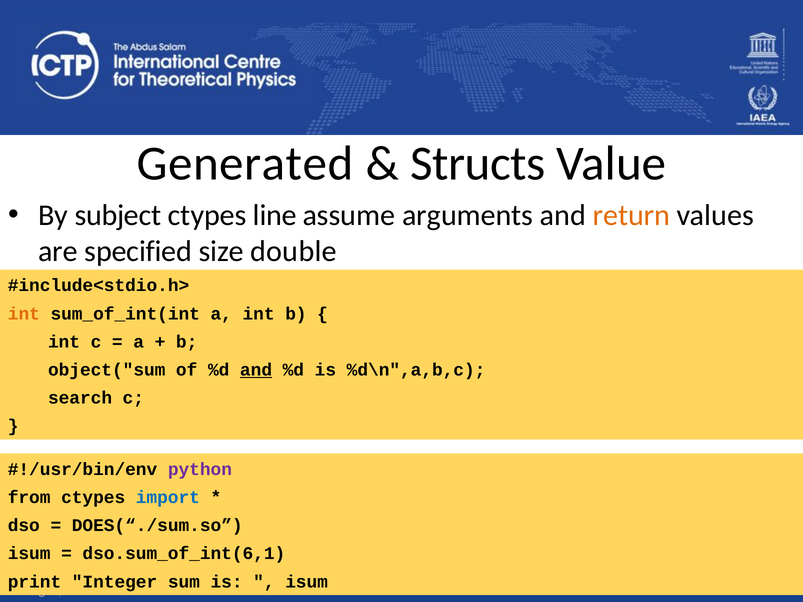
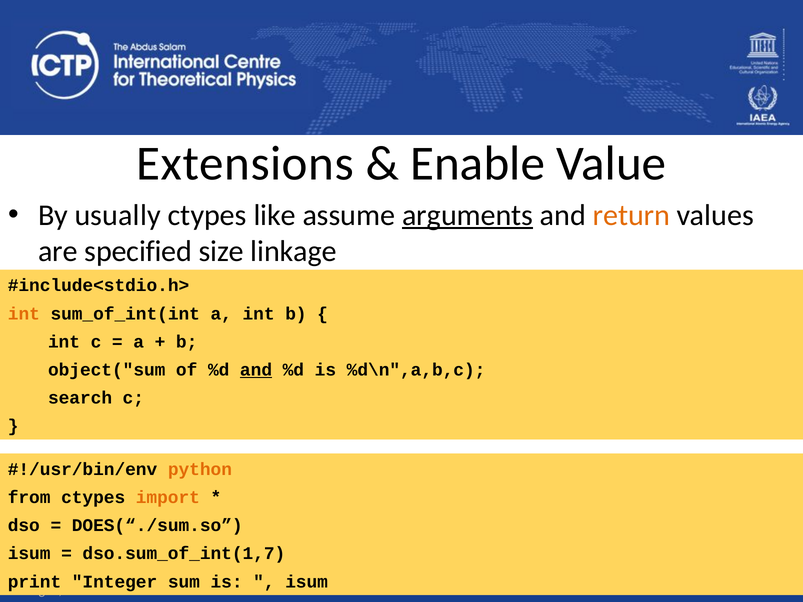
Generated: Generated -> Extensions
Structs: Structs -> Enable
subject: subject -> usually
line: line -> like
arguments underline: none -> present
double: double -> linkage
python colour: purple -> orange
import colour: blue -> orange
dso.sum_of_int(6,1: dso.sum_of_int(6,1 -> dso.sum_of_int(1,7
